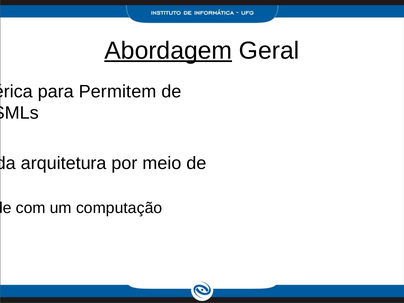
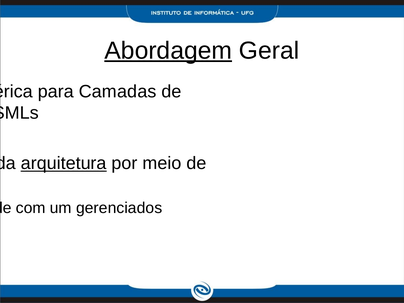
Permitem: Permitem -> Camadas
arquitetura at (64, 163) underline: none -> present
computação: computação -> gerenciados
